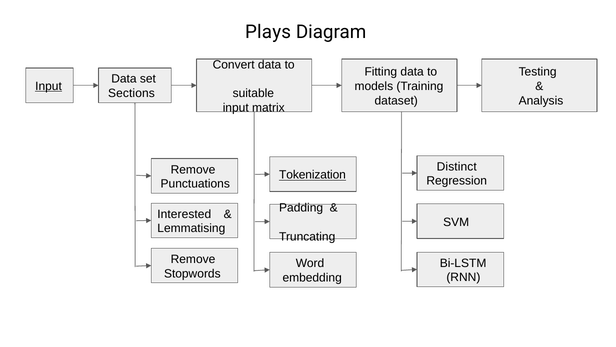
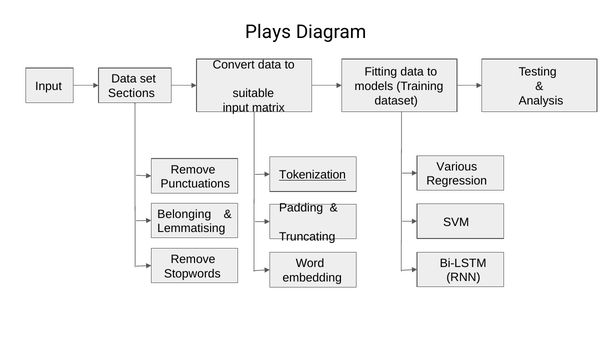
Input at (49, 86) underline: present -> none
Distinct: Distinct -> Various
Interested: Interested -> Belonging
